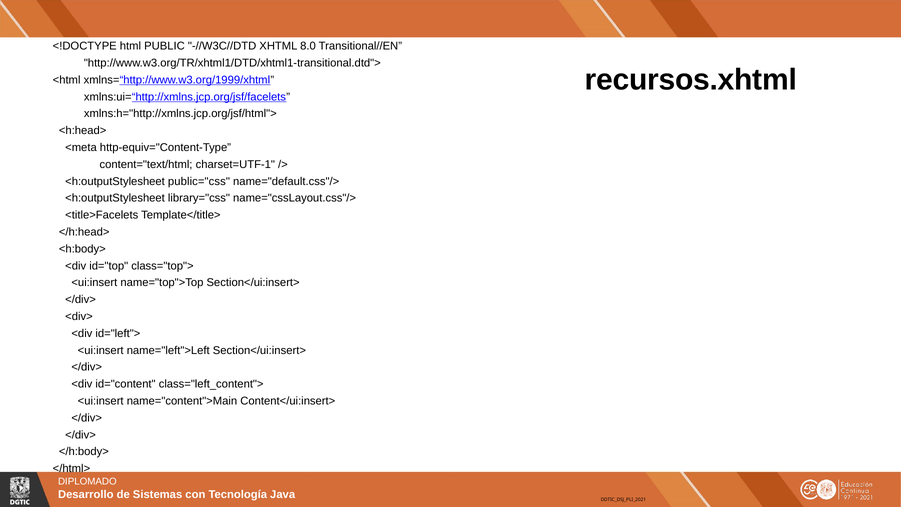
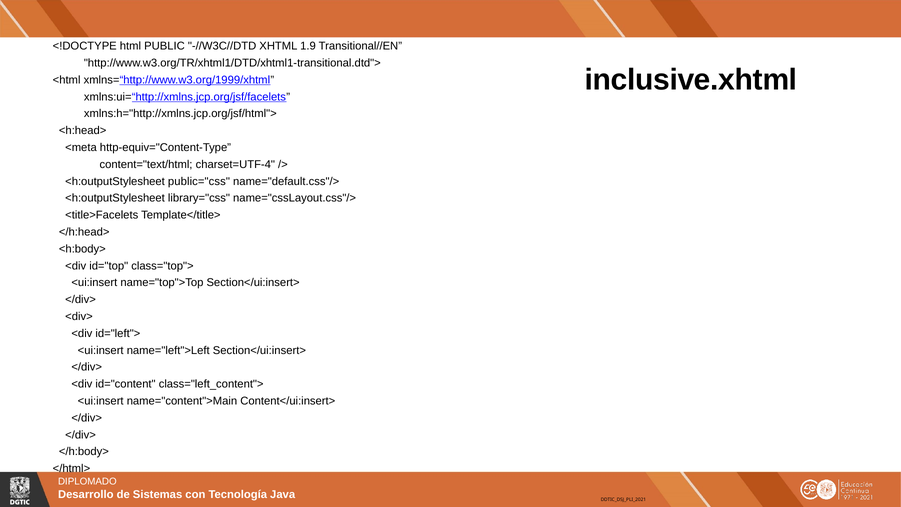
8.0: 8.0 -> 1.9
recursos.xhtml: recursos.xhtml -> inclusive.xhtml
charset=UTF-1: charset=UTF-1 -> charset=UTF-4
